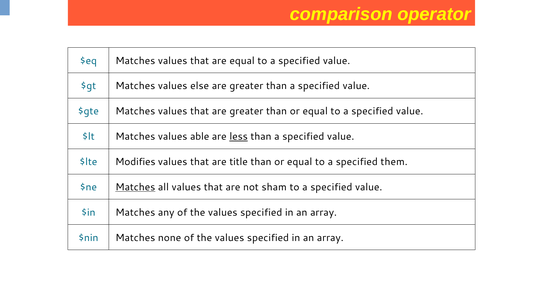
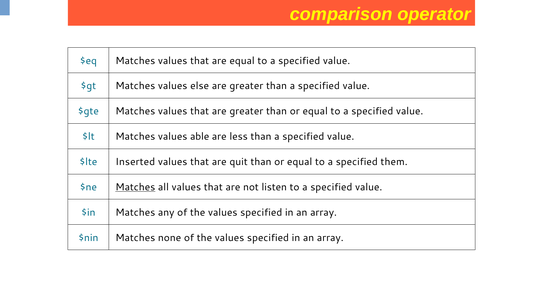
less underline: present -> none
Modifies: Modifies -> Inserted
title: title -> quit
sham: sham -> listen
